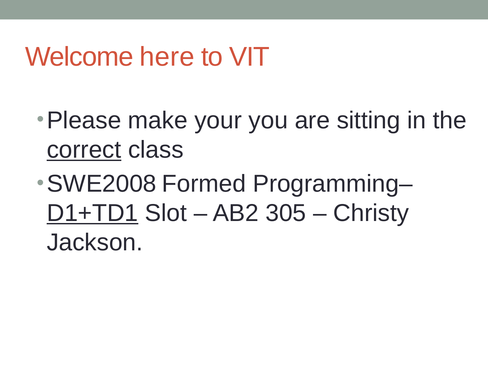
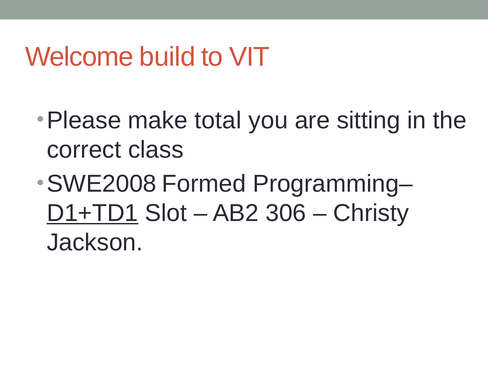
here: here -> build
your: your -> total
correct underline: present -> none
305: 305 -> 306
